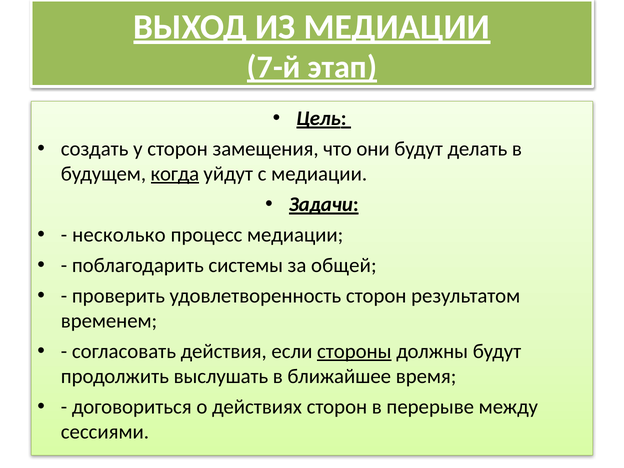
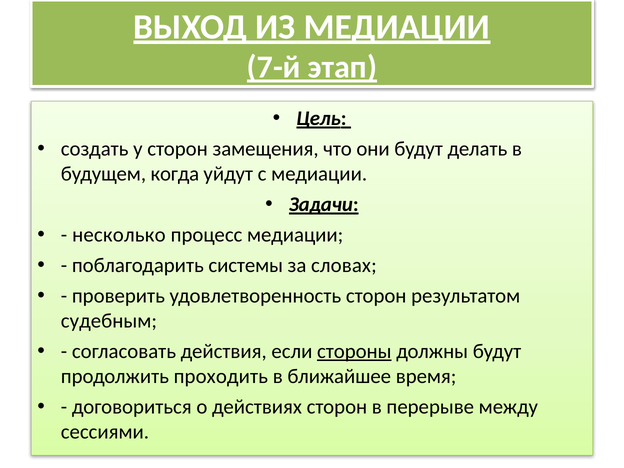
когда underline: present -> none
общей: общей -> словах
временем: временем -> судебным
выслушать: выслушать -> проходить
